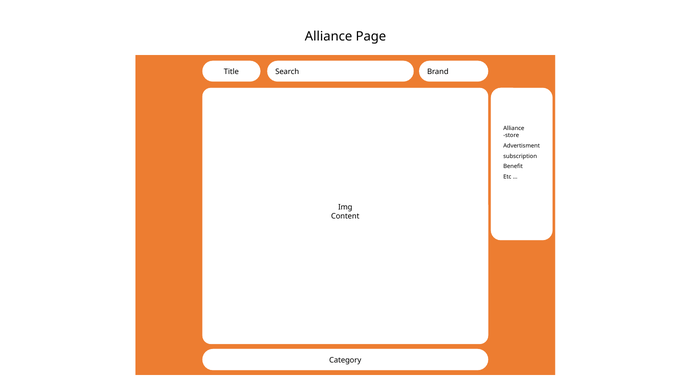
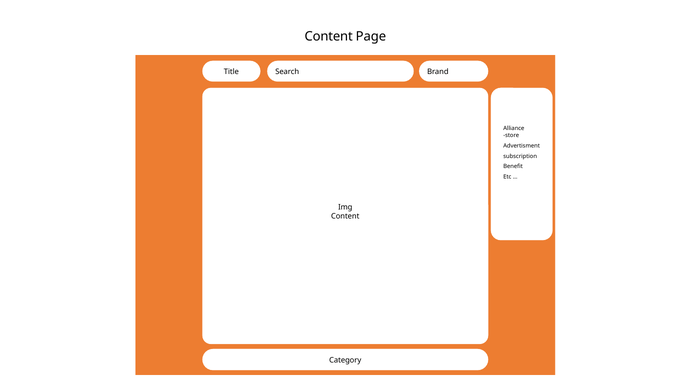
Alliance at (329, 36): Alliance -> Content
